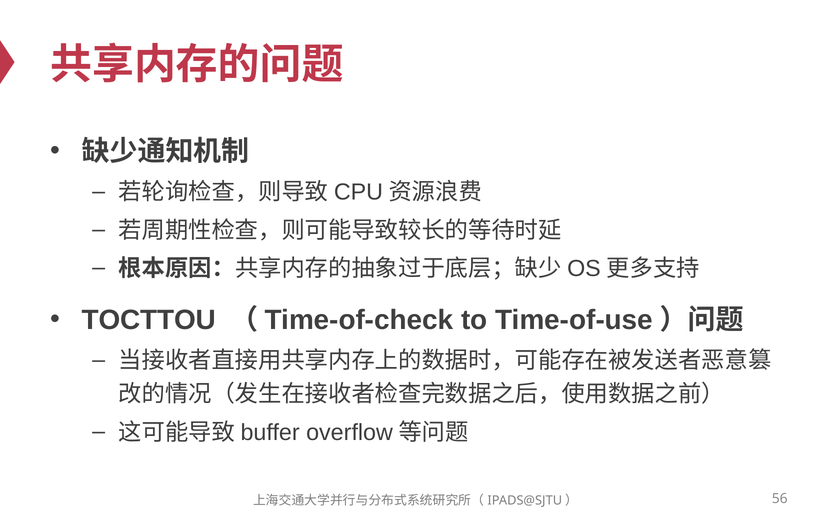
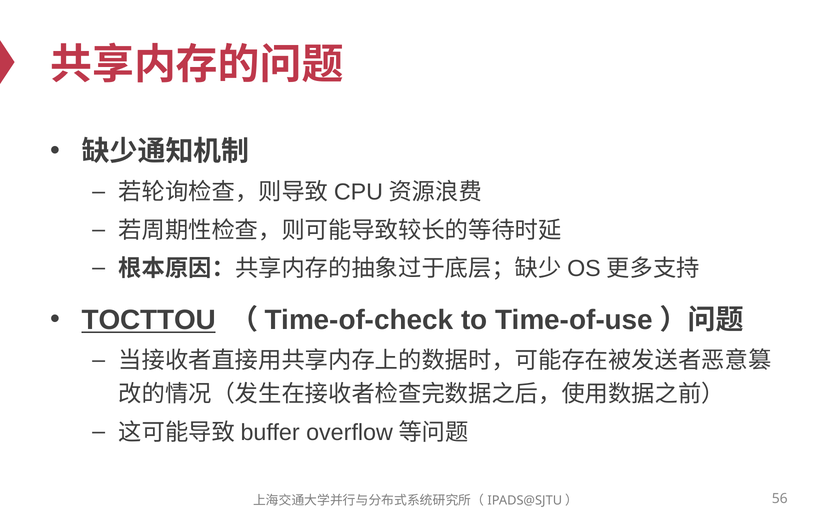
TOCTTOU underline: none -> present
